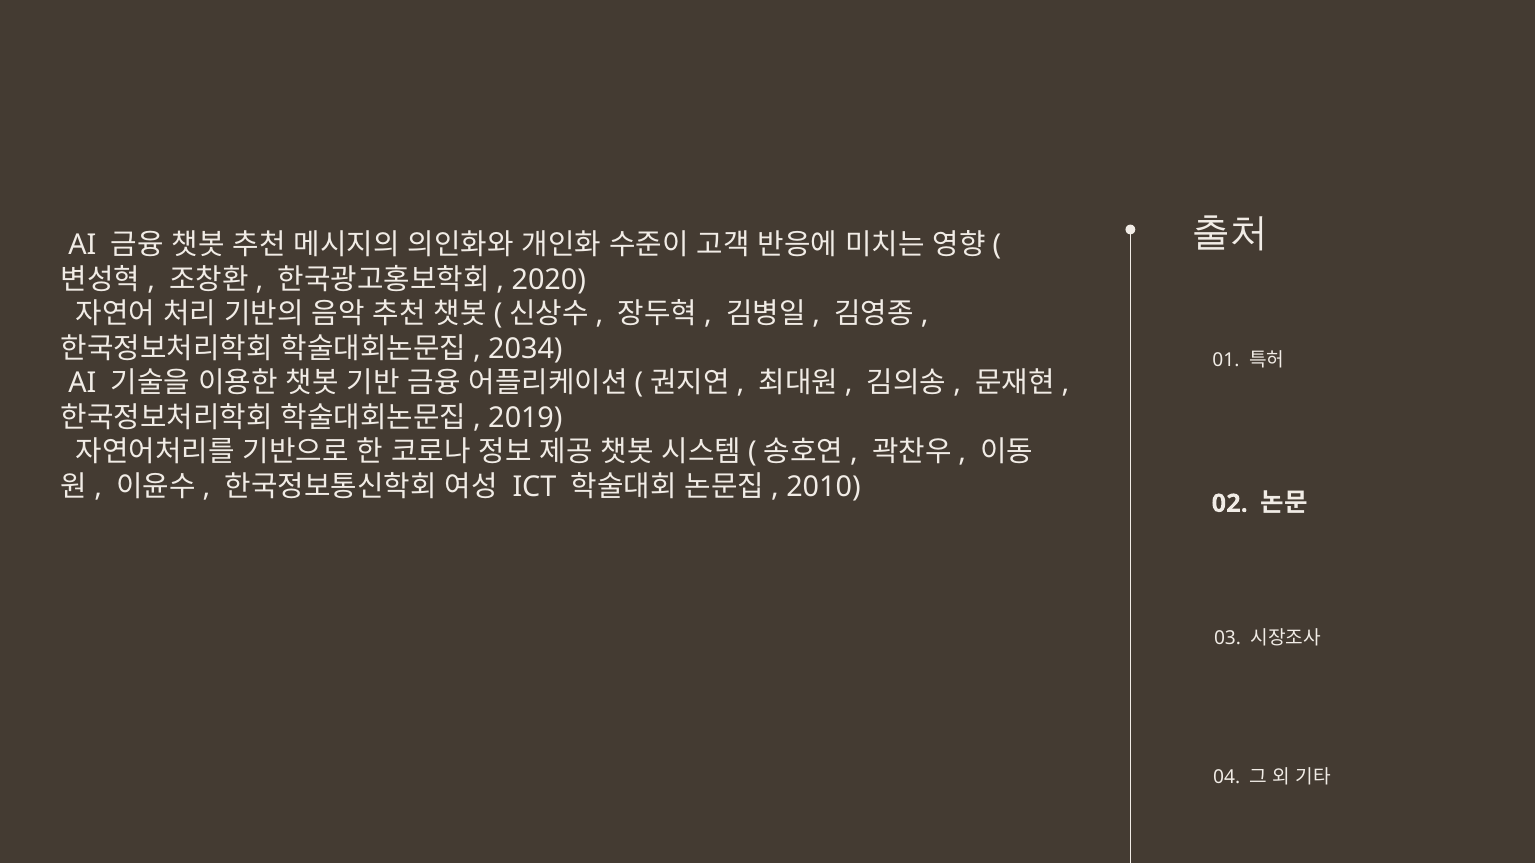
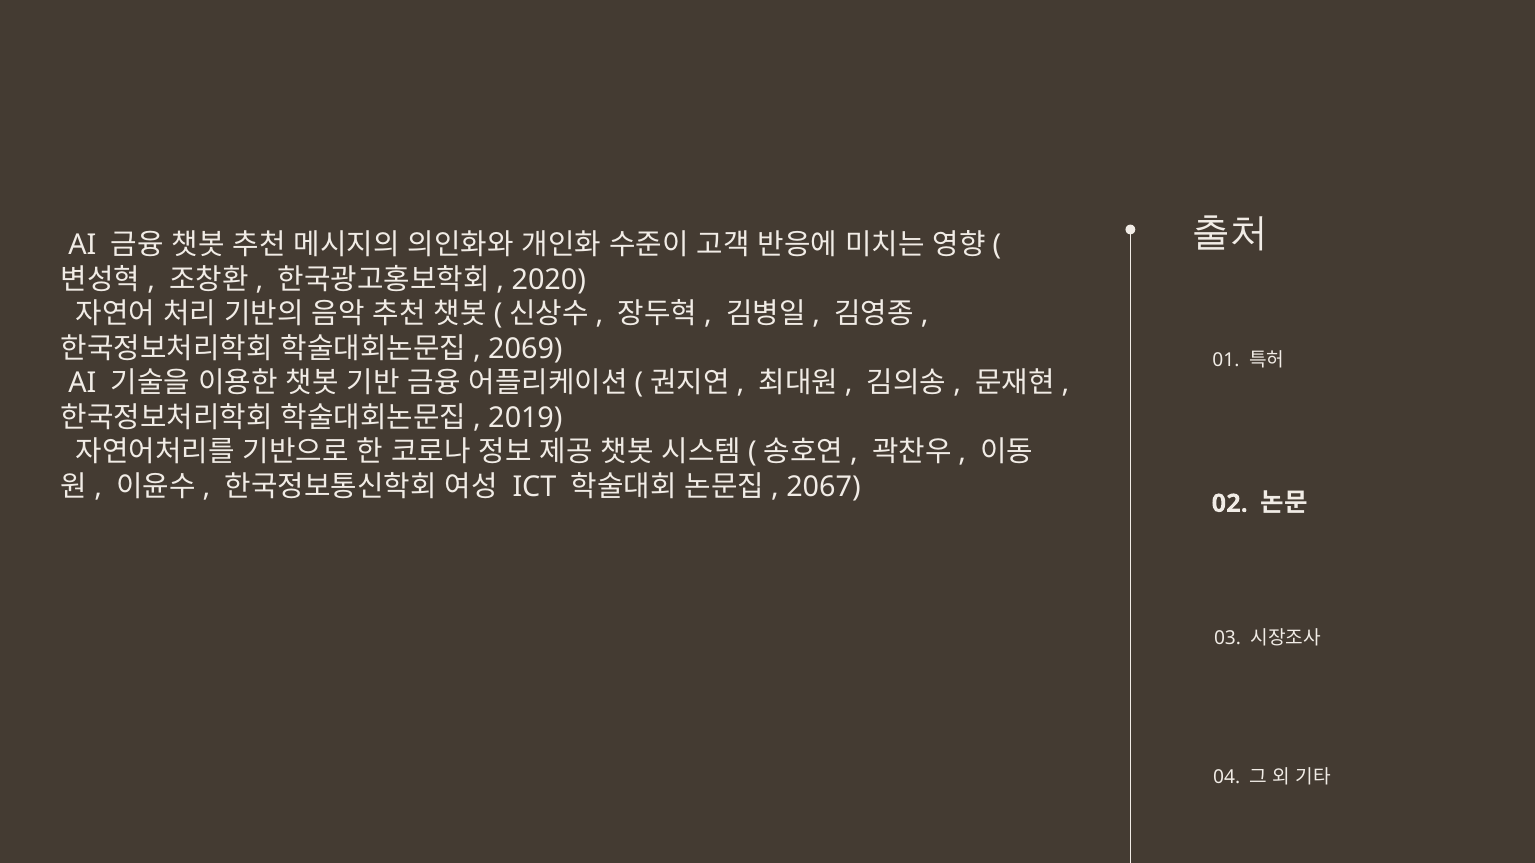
2034: 2034 -> 2069
2010: 2010 -> 2067
